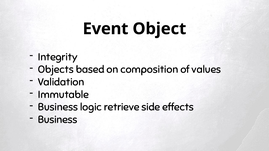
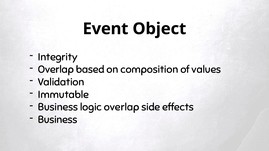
Objects at (56, 70): Objects -> Overlap
logic retrieve: retrieve -> overlap
